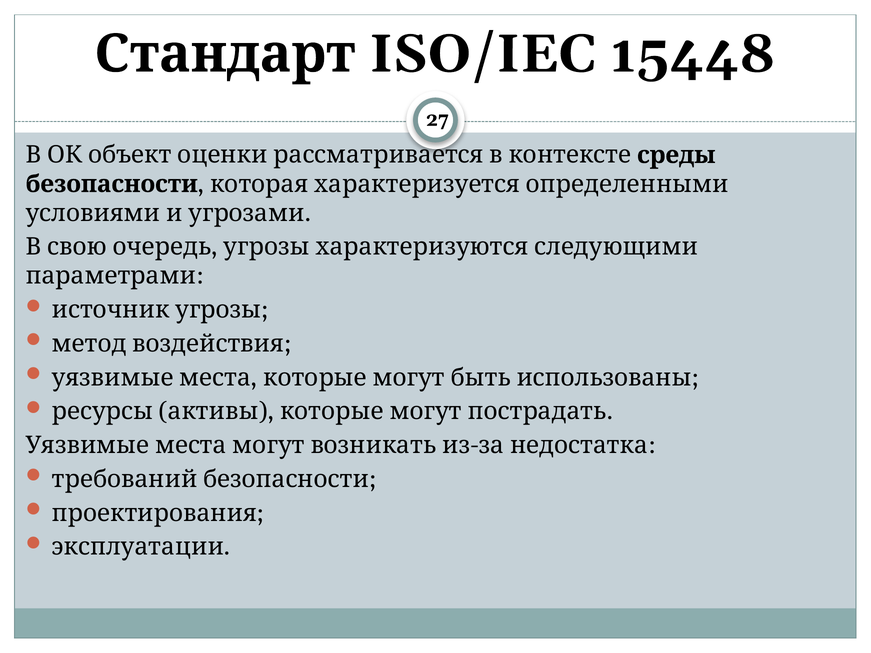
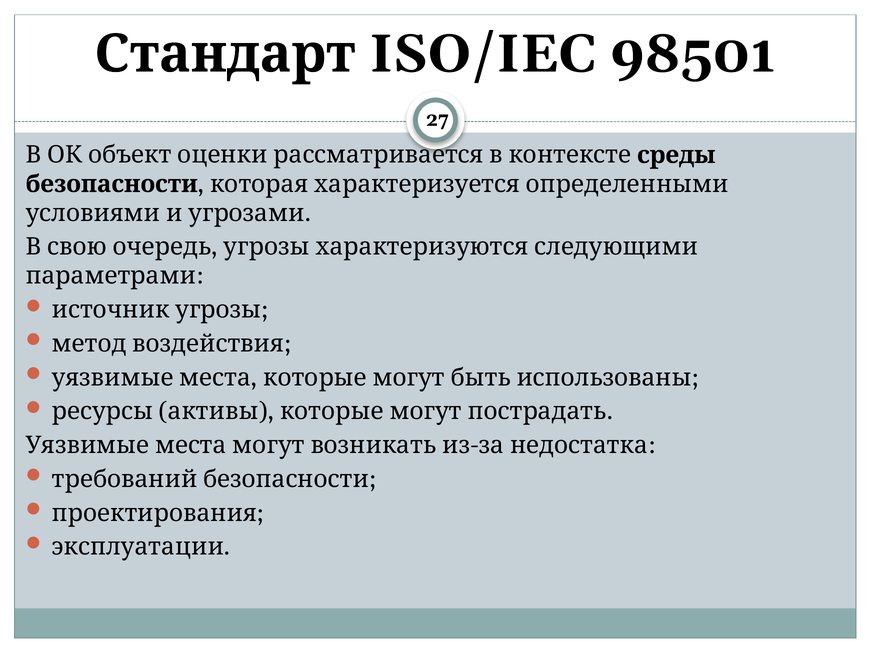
15448: 15448 -> 98501
